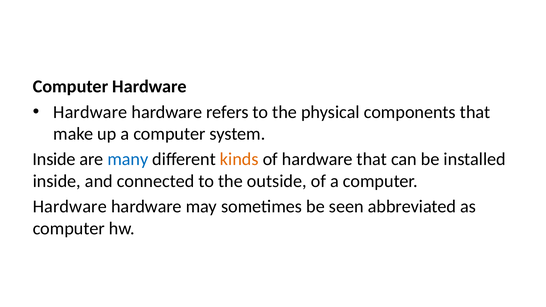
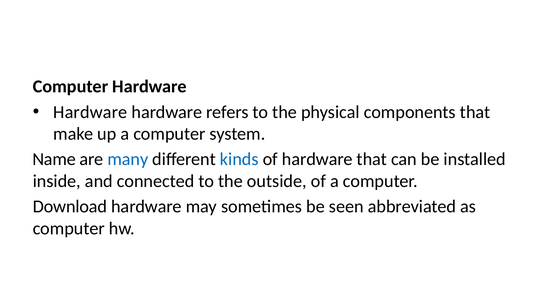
Inside at (54, 159): Inside -> Name
kinds colour: orange -> blue
Hardware at (70, 207): Hardware -> Download
